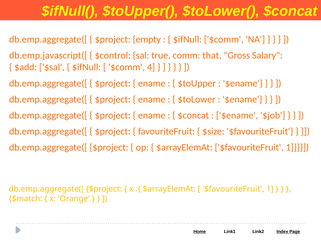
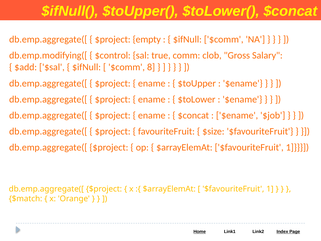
db.emp.javascript([: db.emp.javascript([ -> db.emp.modifying([
that: that -> clob
4: 4 -> 8
